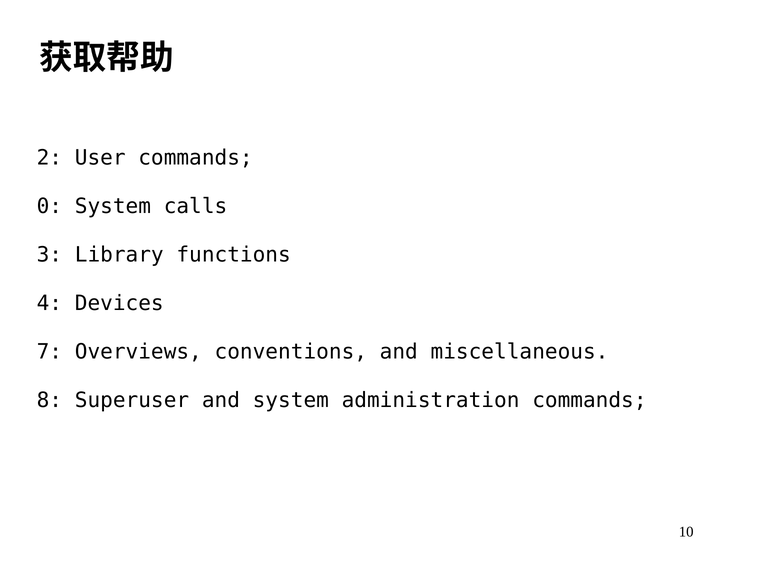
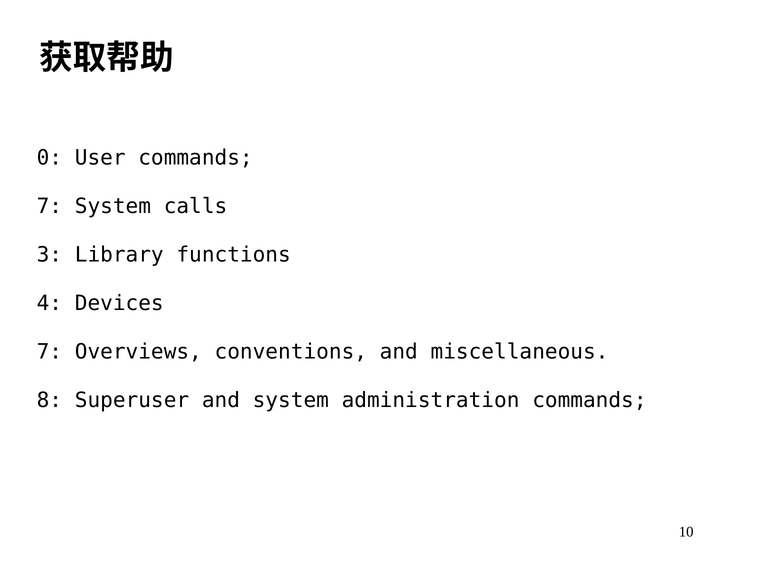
2: 2 -> 0
0 at (49, 206): 0 -> 7
